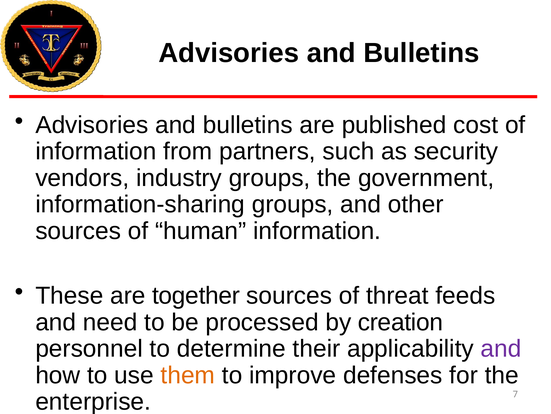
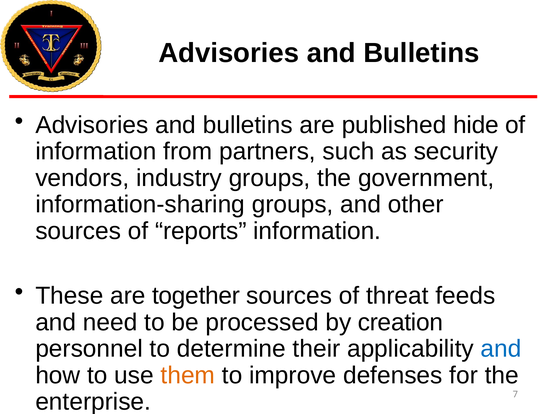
cost: cost -> hide
human: human -> reports
and at (501, 348) colour: purple -> blue
